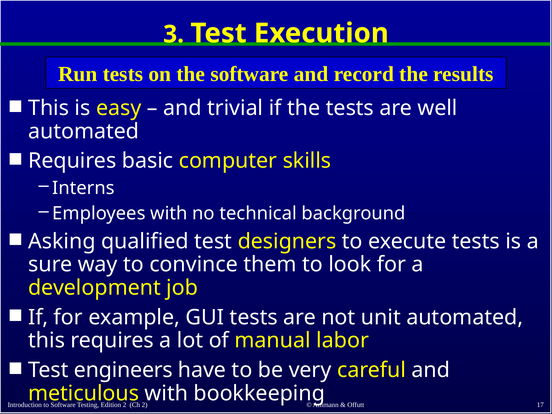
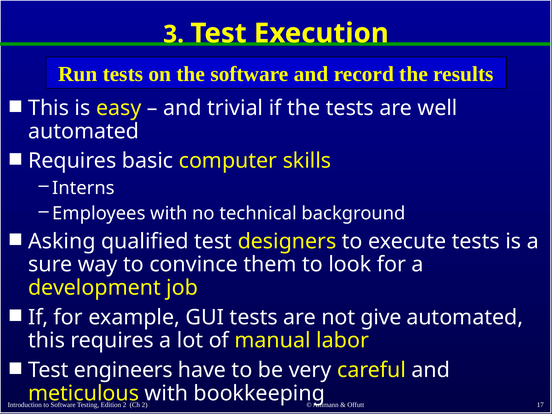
unit: unit -> give
